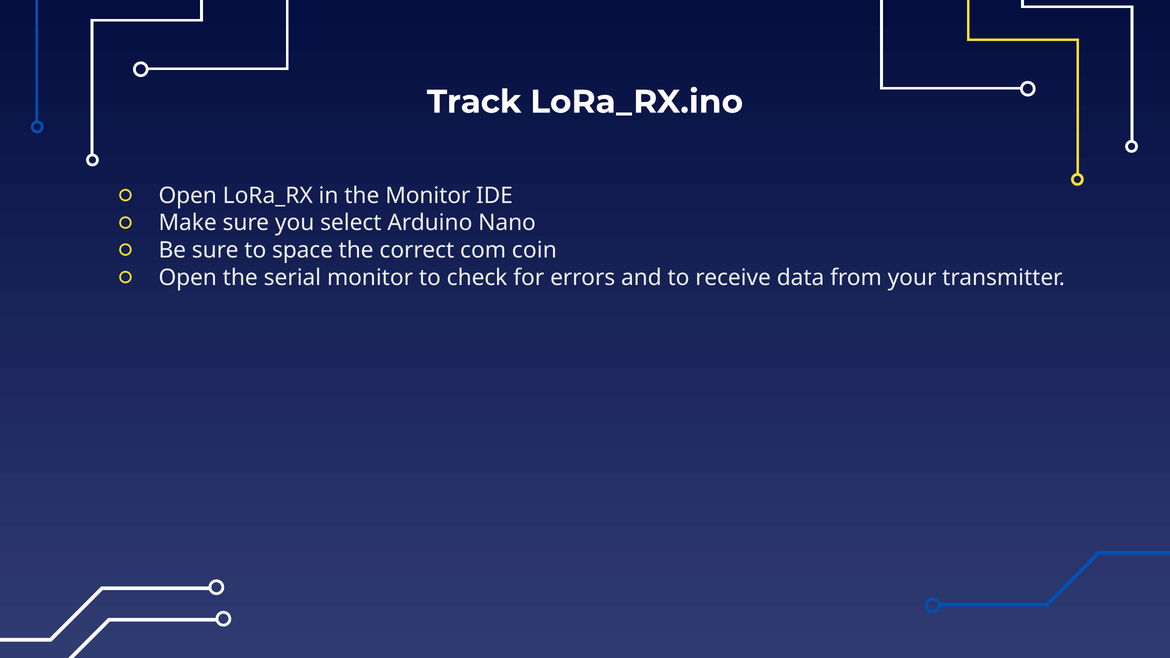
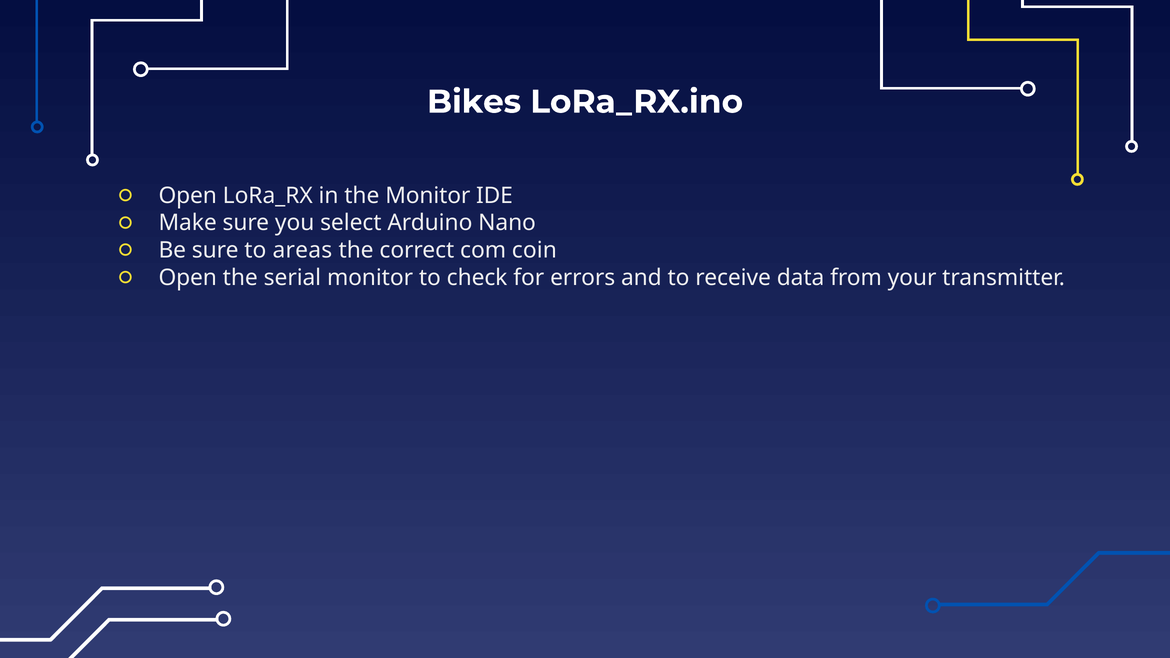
Track: Track -> Bikes
space: space -> areas
